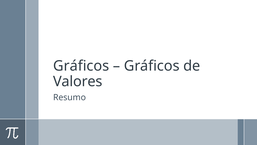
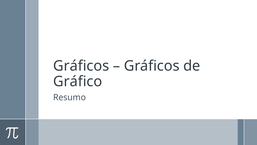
Valores: Valores -> Gráfico
